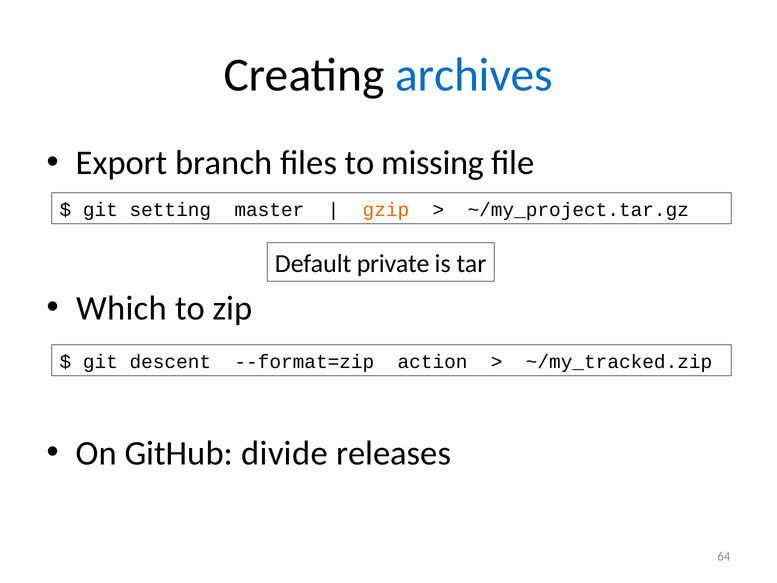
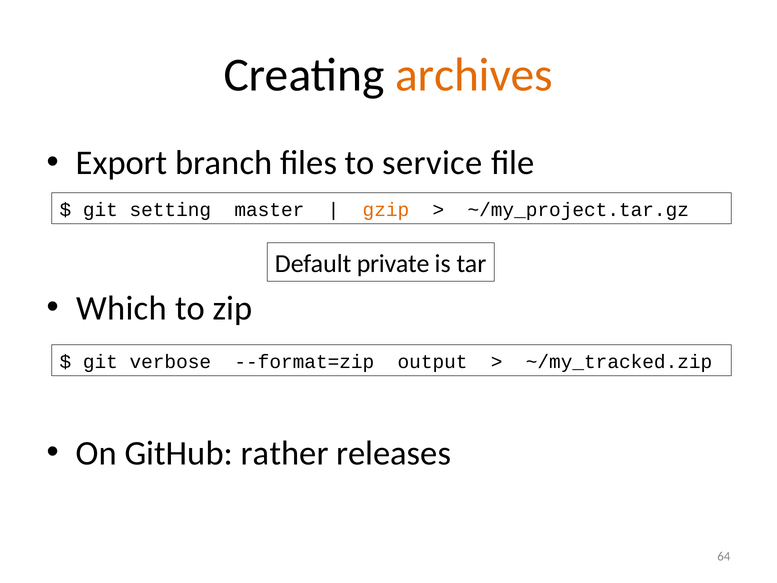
archives colour: blue -> orange
missing: missing -> service
descent: descent -> verbose
action: action -> output
divide: divide -> rather
